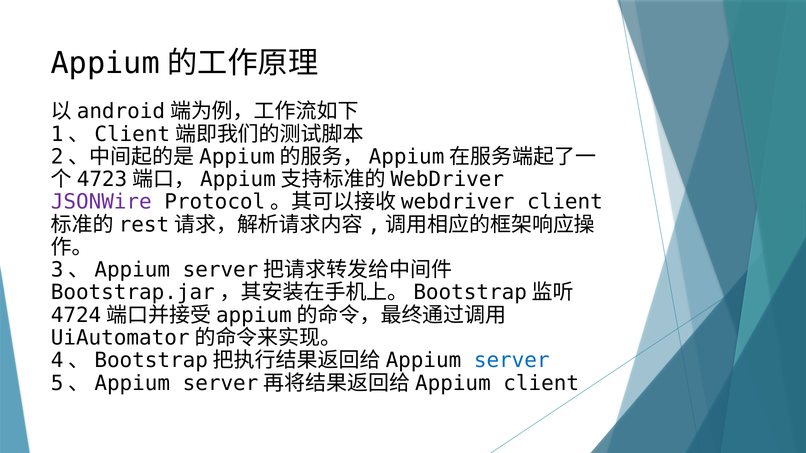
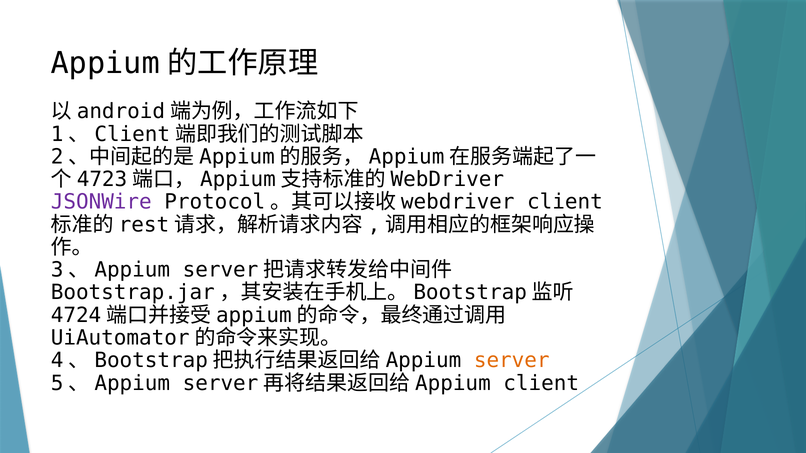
server colour: blue -> orange
